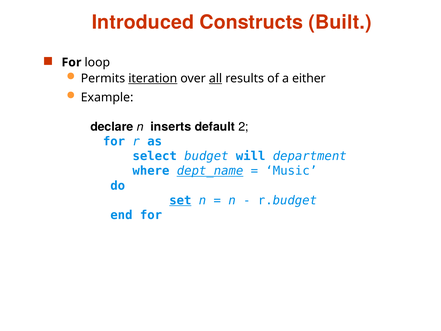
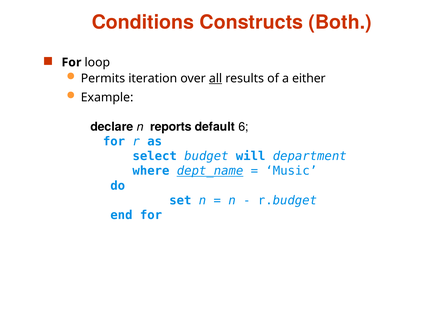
Introduced: Introduced -> Conditions
Built: Built -> Both
iteration underline: present -> none
inserts: inserts -> reports
2: 2 -> 6
set underline: present -> none
